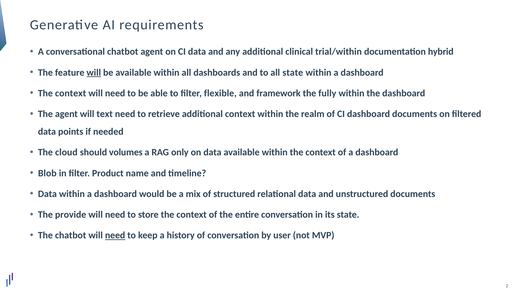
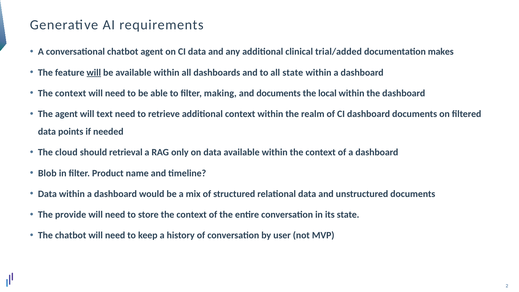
trial/within: trial/within -> trial/added
hybrid: hybrid -> makes
flexible: flexible -> making
and framework: framework -> documents
fully: fully -> local
volumes: volumes -> retrieval
need at (115, 235) underline: present -> none
